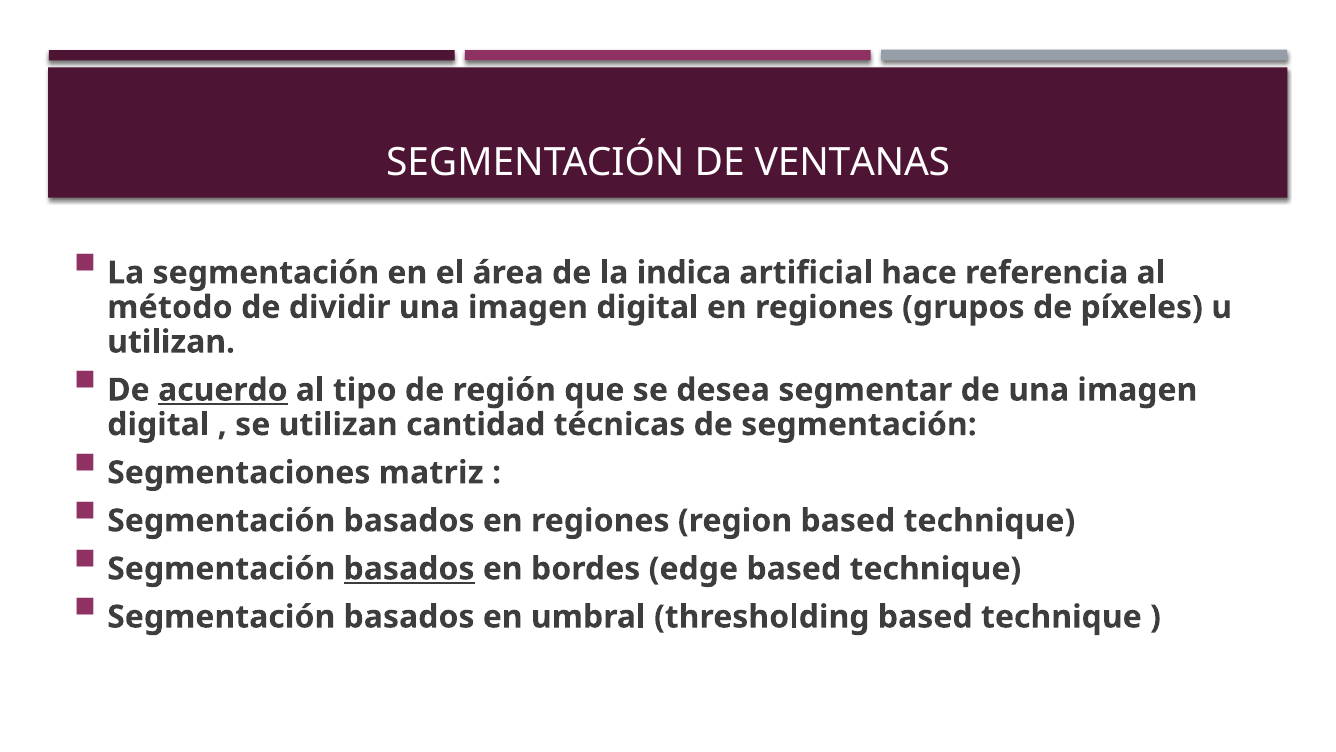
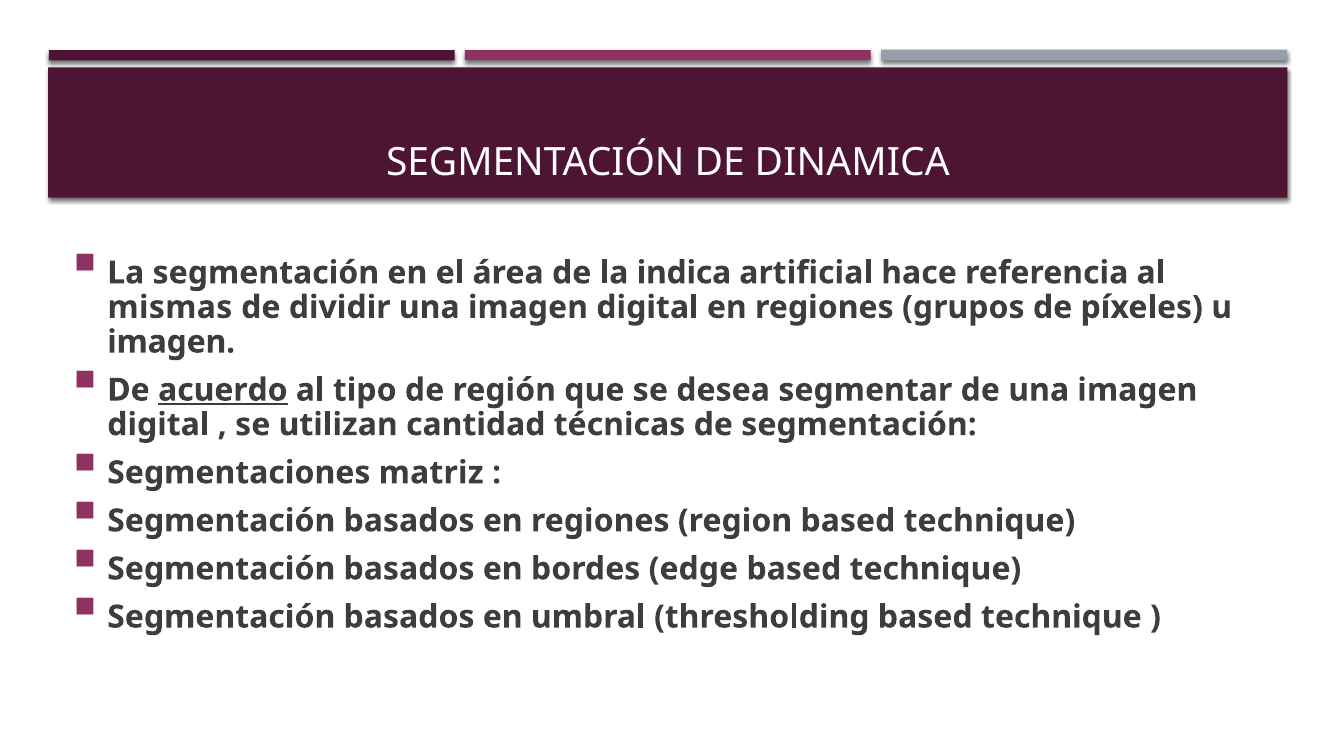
VENTANAS: VENTANAS -> DINAMICA
método: método -> mismas
utilizan at (171, 342): utilizan -> imagen
basados at (409, 569) underline: present -> none
